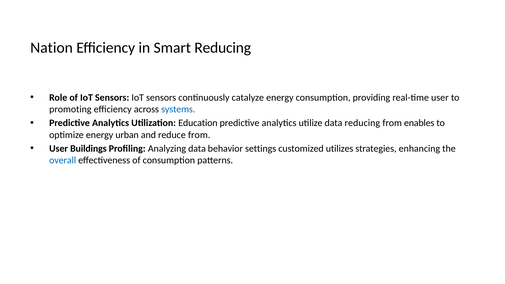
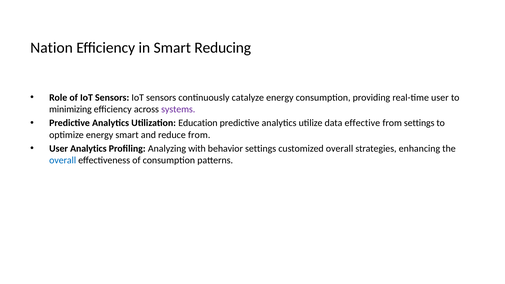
promoting: promoting -> minimizing
systems colour: blue -> purple
data reducing: reducing -> effective
from enables: enables -> settings
energy urban: urban -> smart
User Buildings: Buildings -> Analytics
Analyzing data: data -> with
customized utilizes: utilizes -> overall
